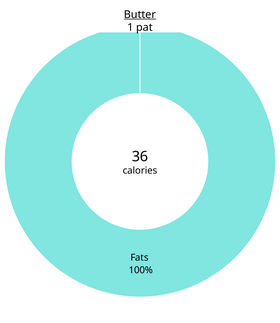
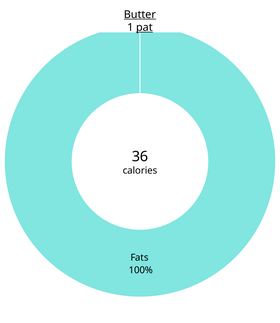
pat underline: none -> present
